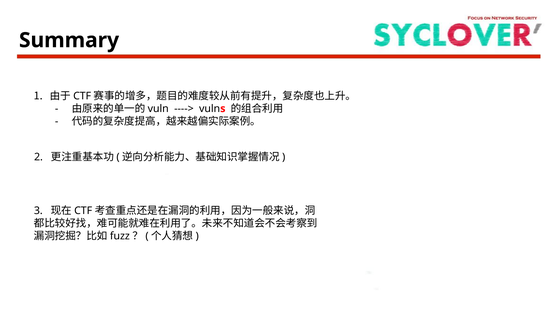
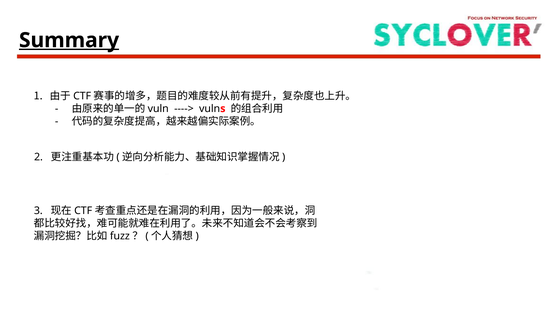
Summary underline: none -> present
